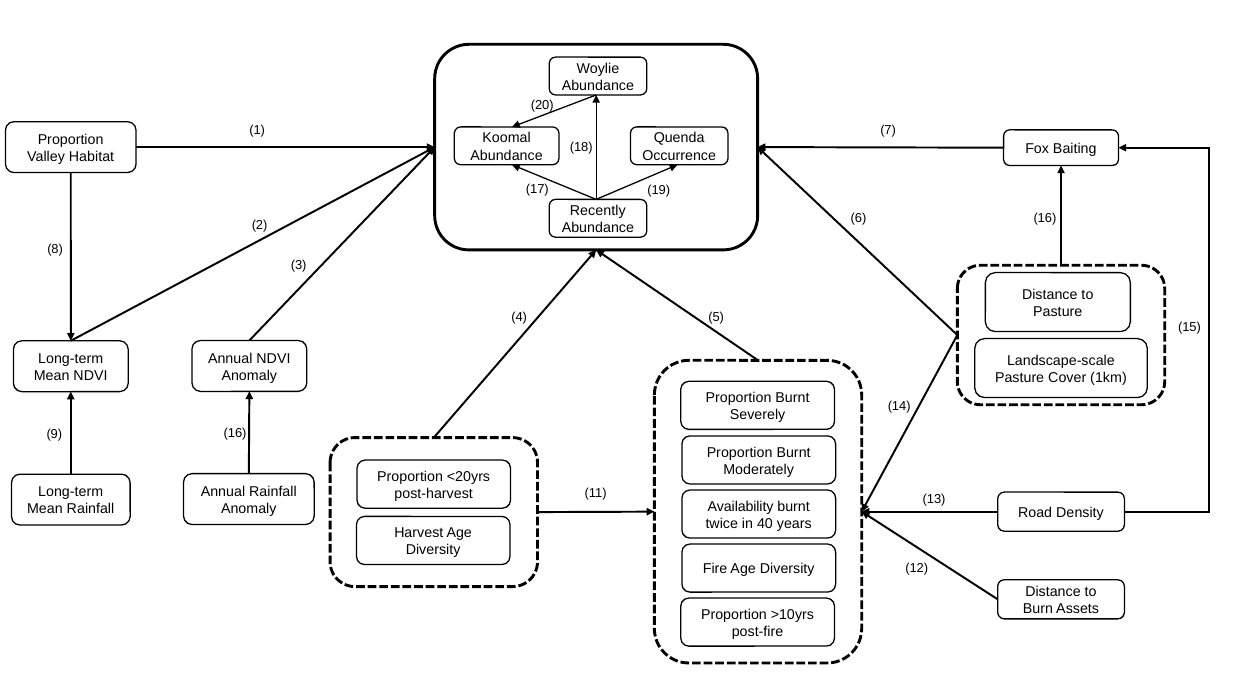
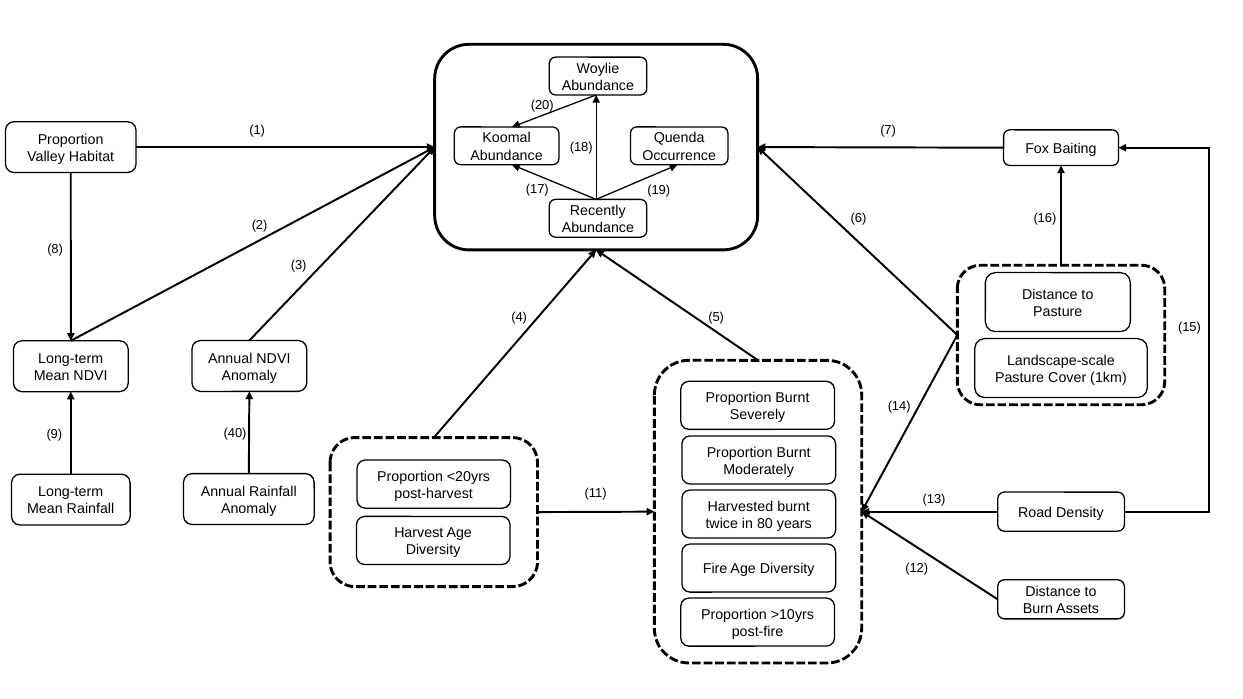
9 16: 16 -> 40
Availability: Availability -> Harvested
40: 40 -> 80
